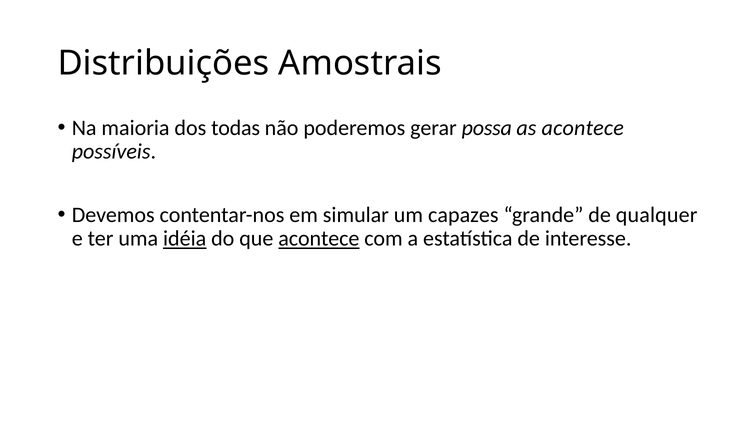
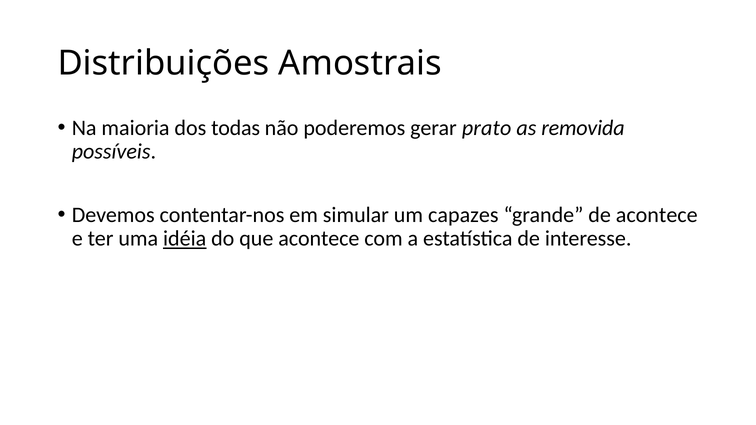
possa: possa -> prato
as acontece: acontece -> removida
de qualquer: qualquer -> acontece
acontece at (319, 239) underline: present -> none
